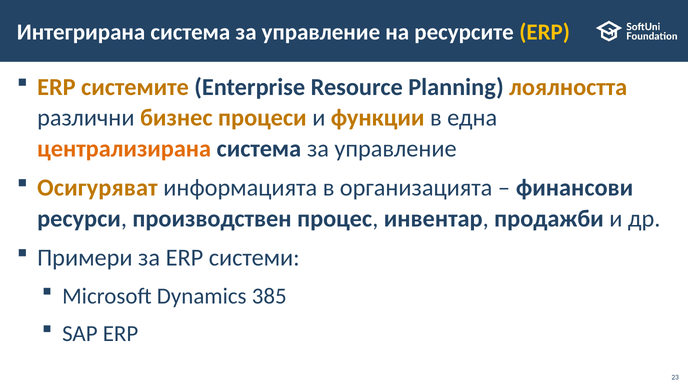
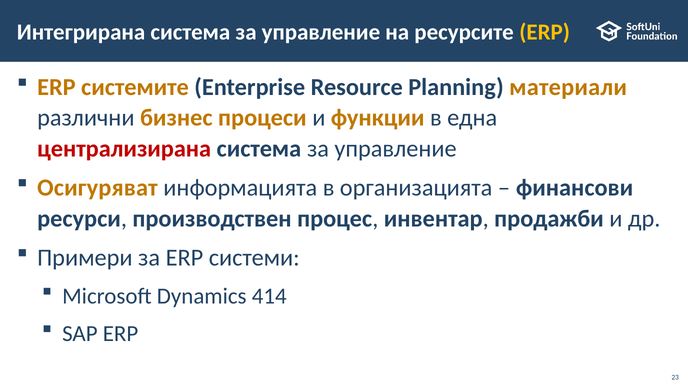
лоялността: лоялността -> материали
централизирана colour: orange -> red
385: 385 -> 414
